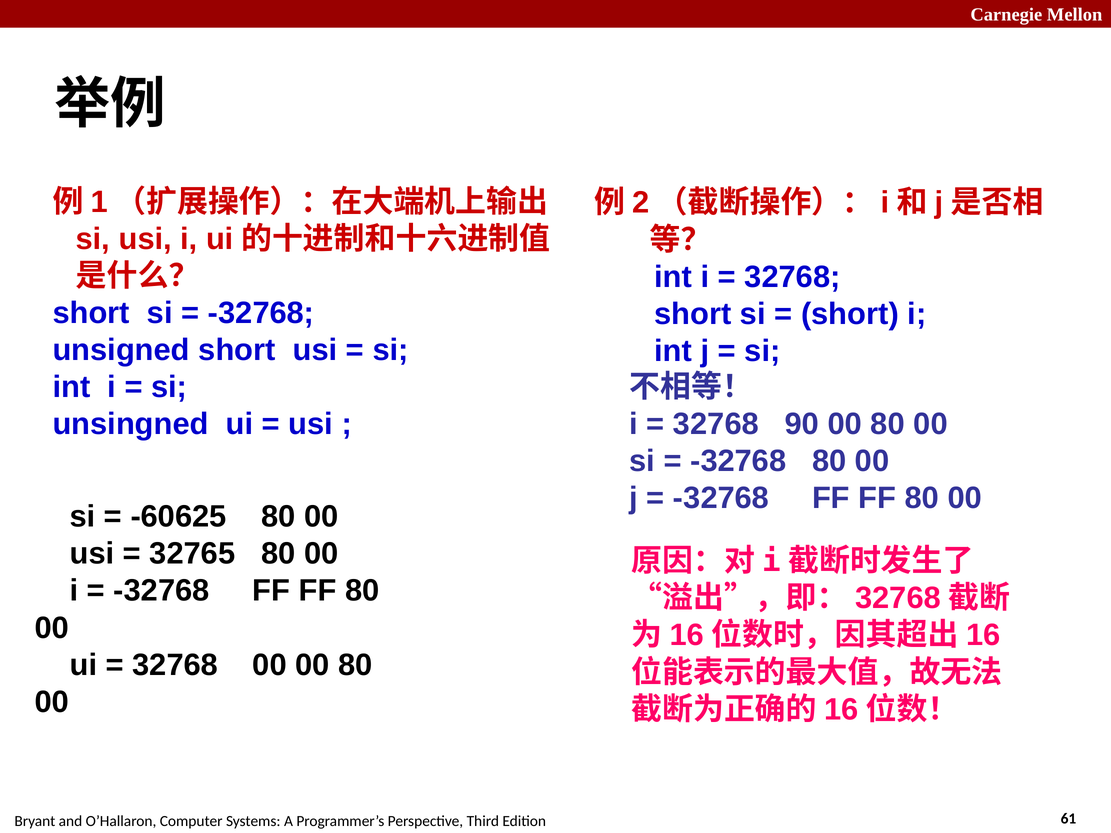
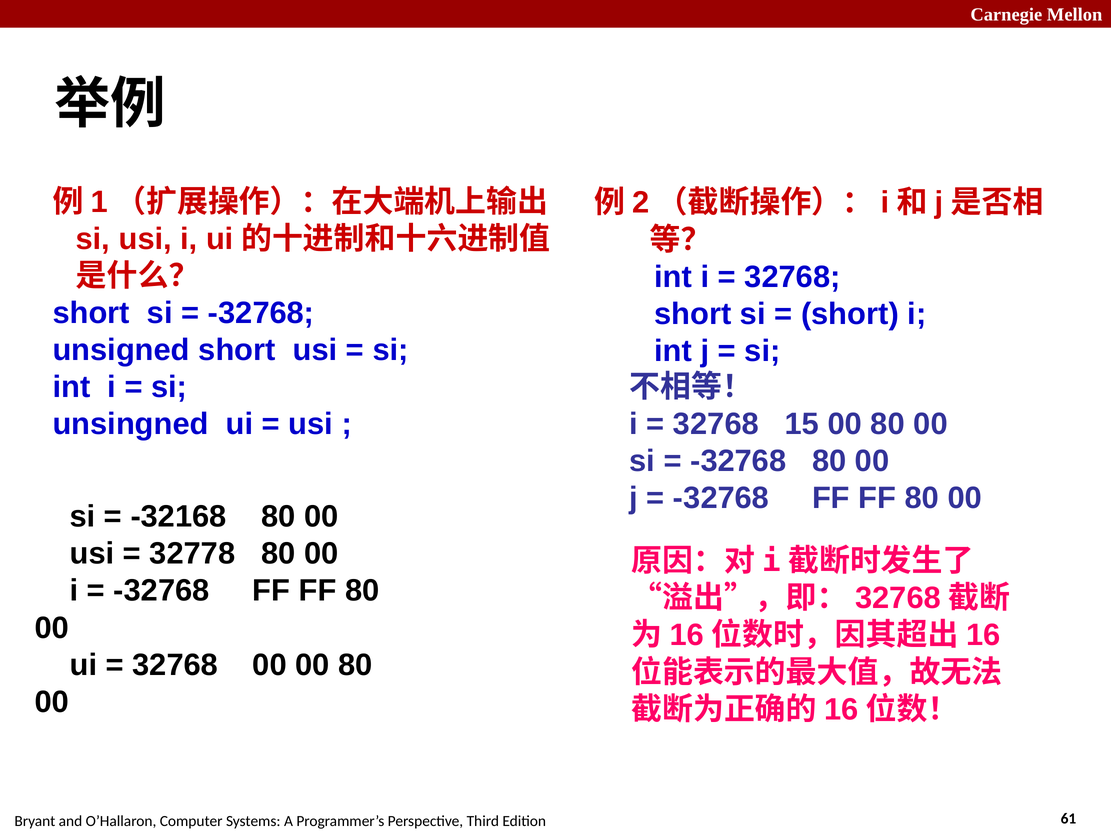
90: 90 -> 15
-60625: -60625 -> -32168
32765: 32765 -> 32778
